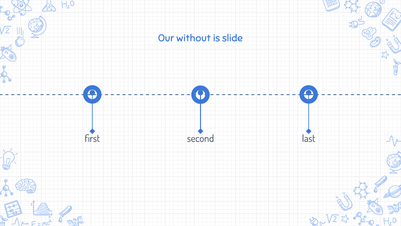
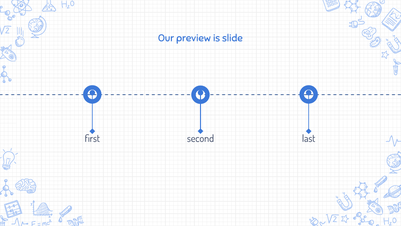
without: without -> preview
